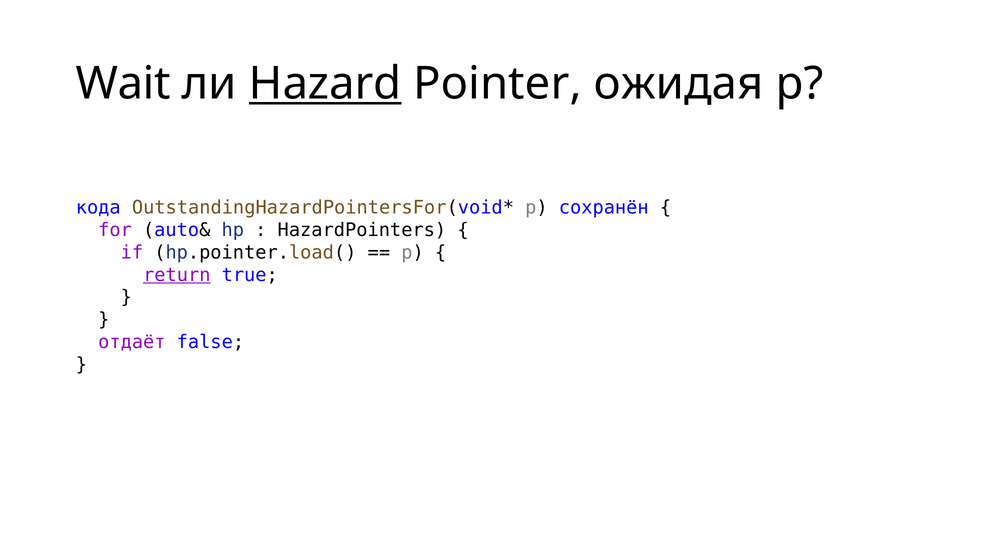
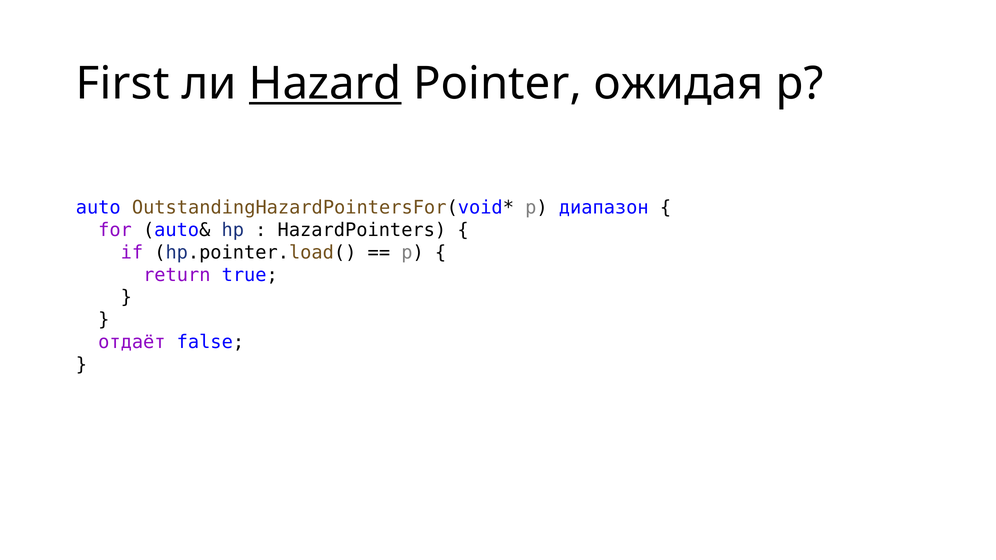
Wait: Wait -> First
кода: кода -> auto
сохранён: сохранён -> диапазон
return underline: present -> none
